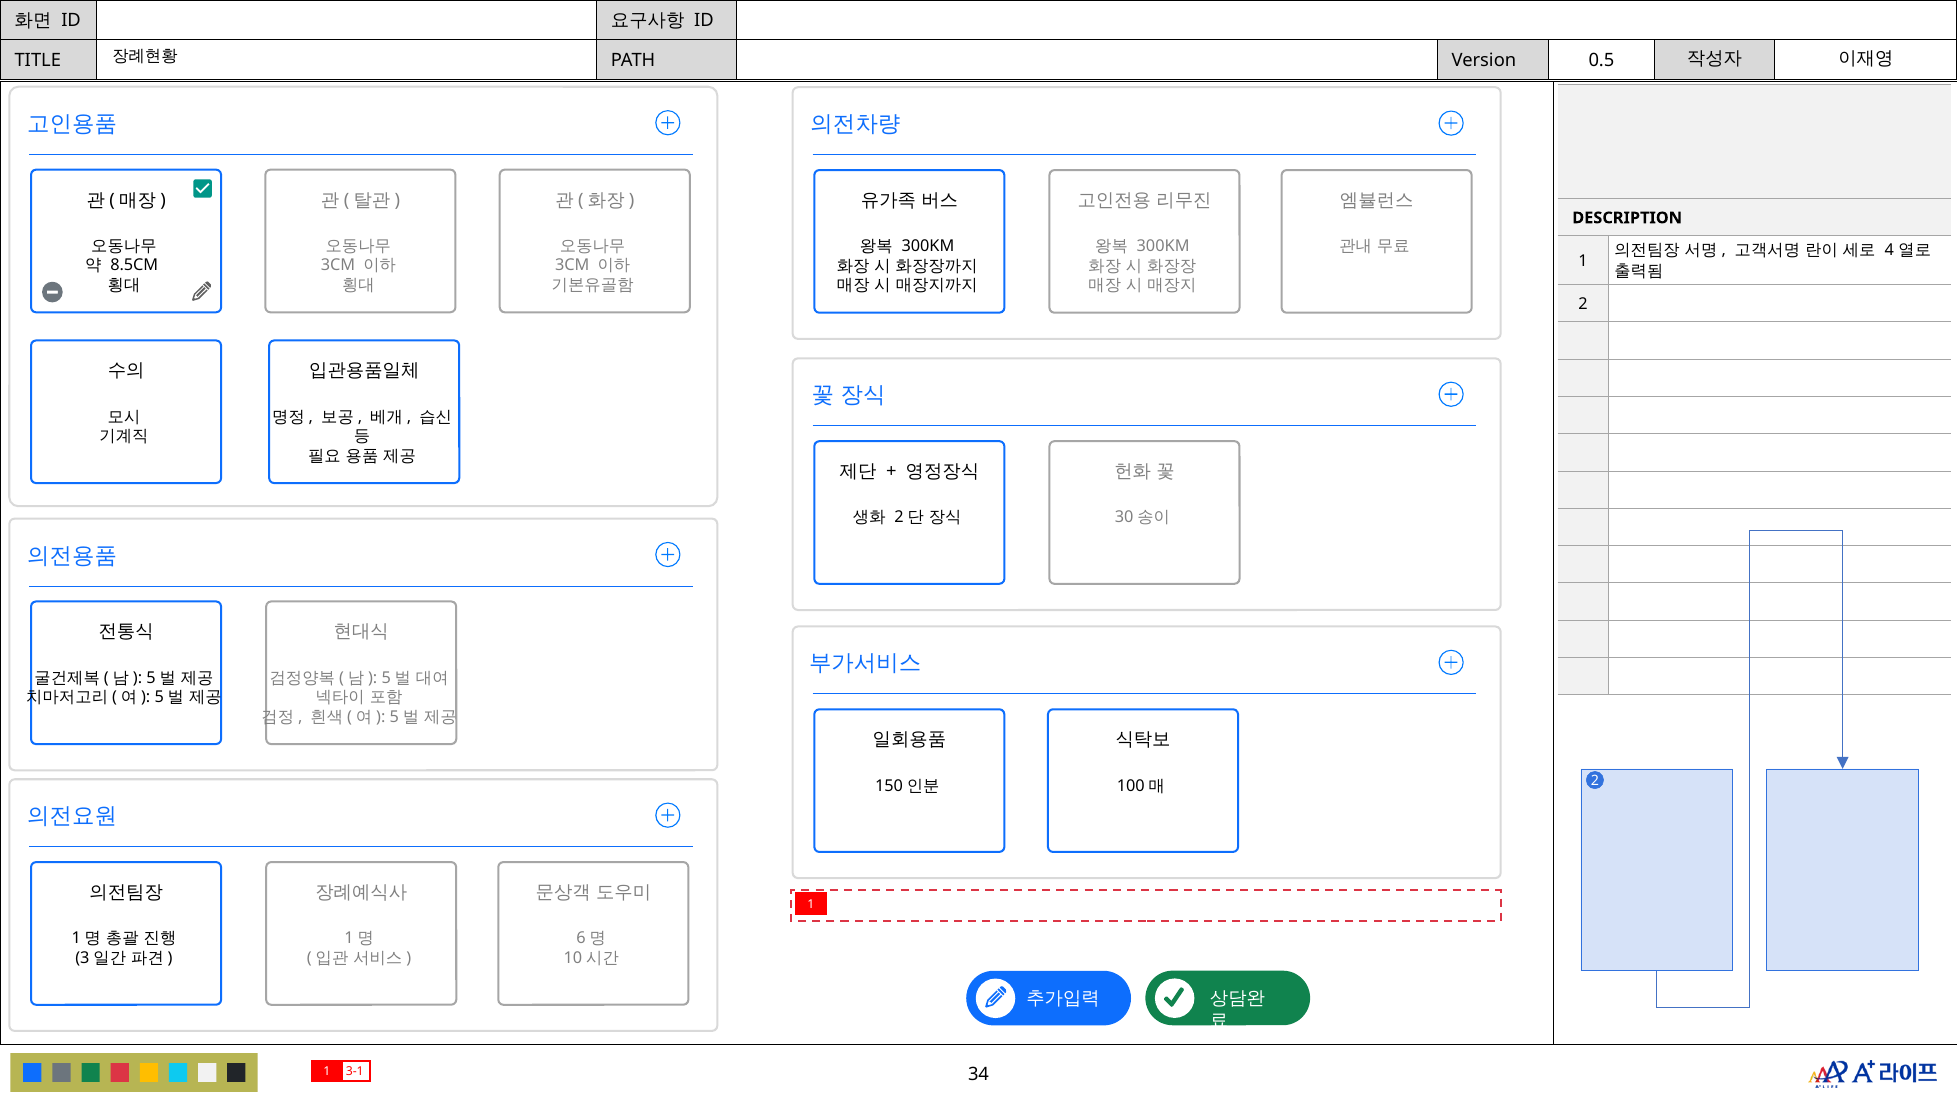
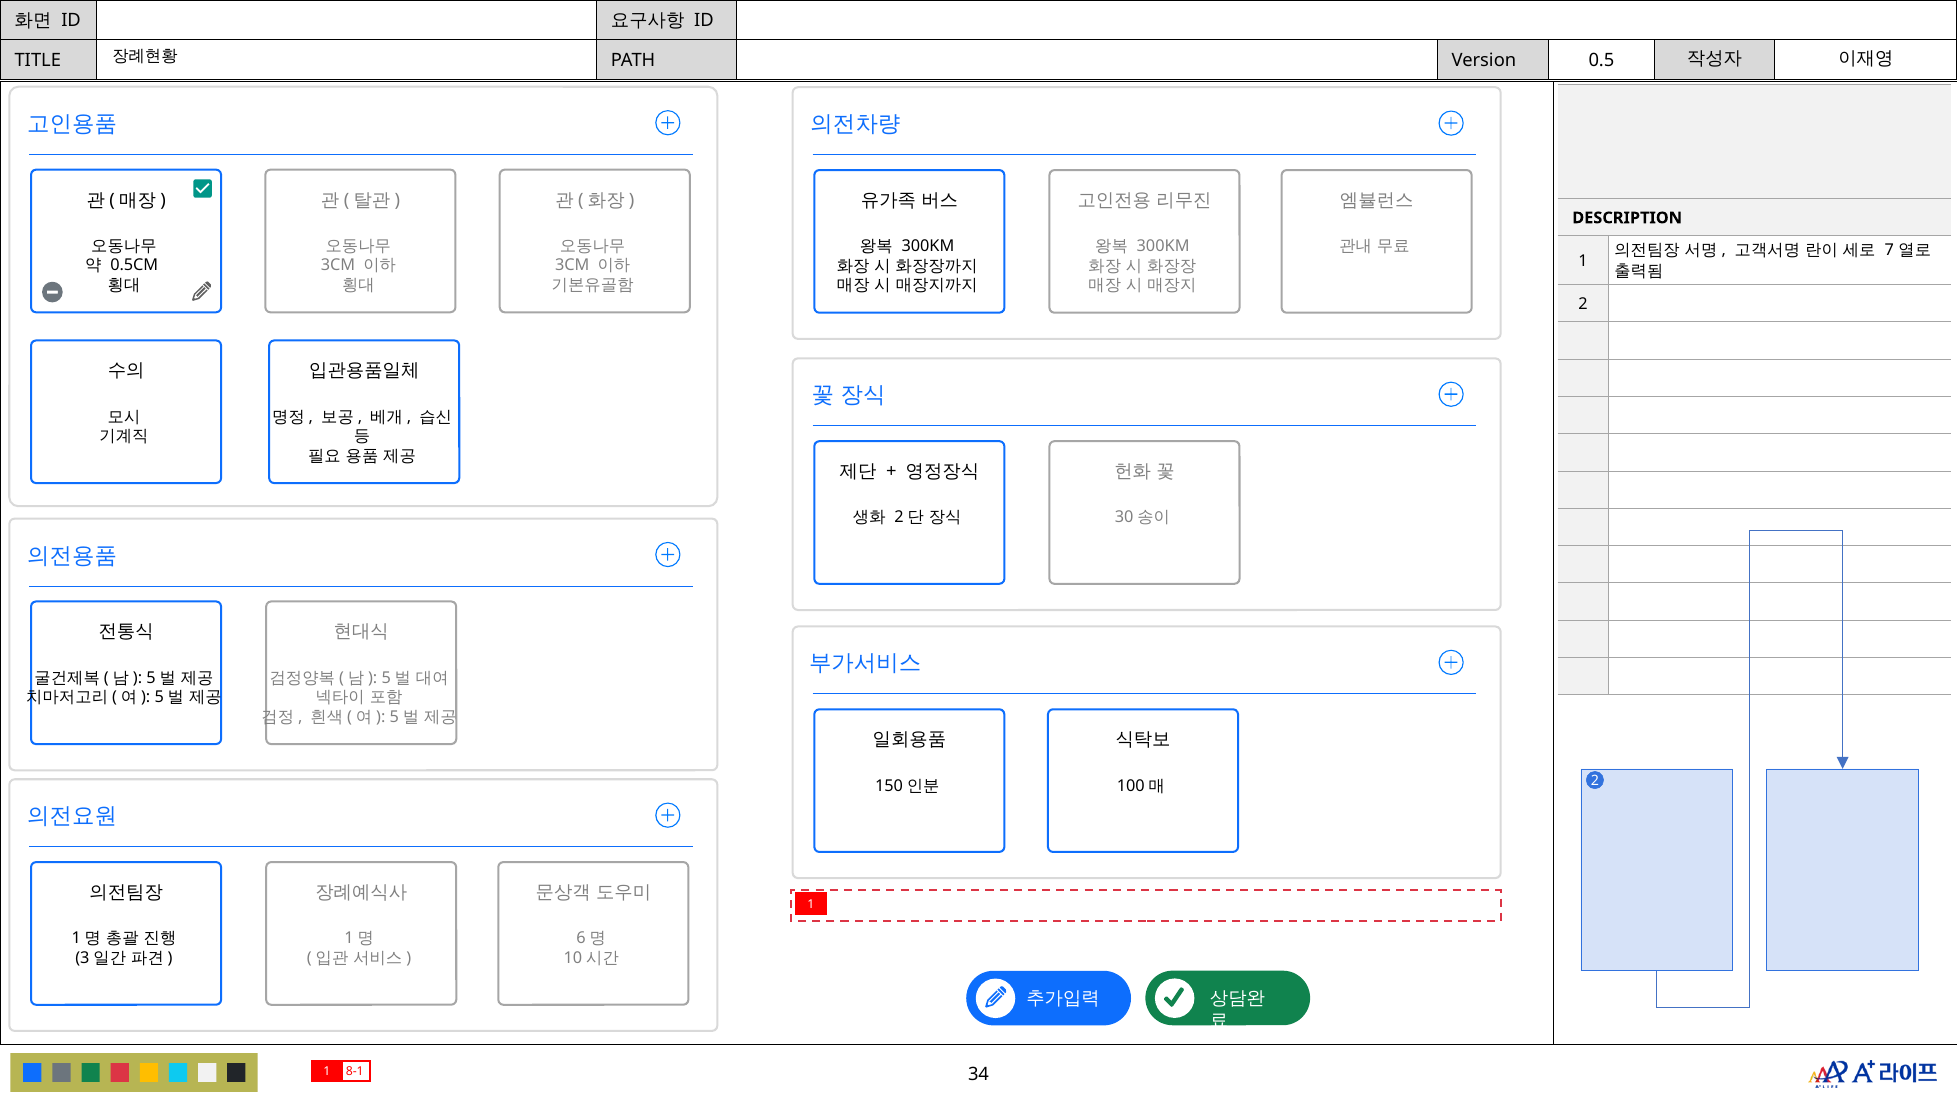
4: 4 -> 7
8.5CM: 8.5CM -> 0.5CM
3-1: 3-1 -> 8-1
